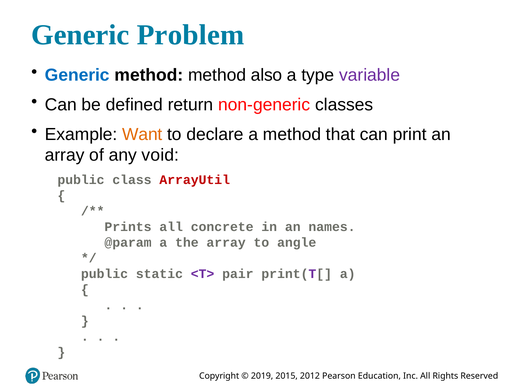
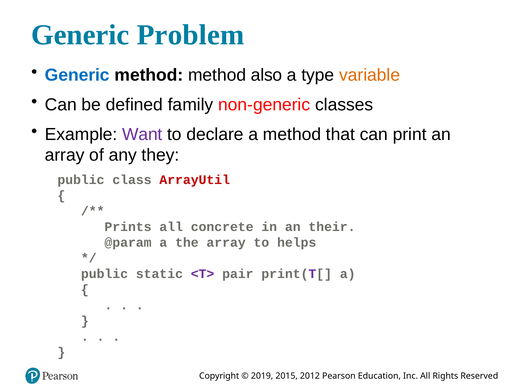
variable colour: purple -> orange
return: return -> family
Want colour: orange -> purple
void: void -> they
names: names -> their
angle: angle -> helps
